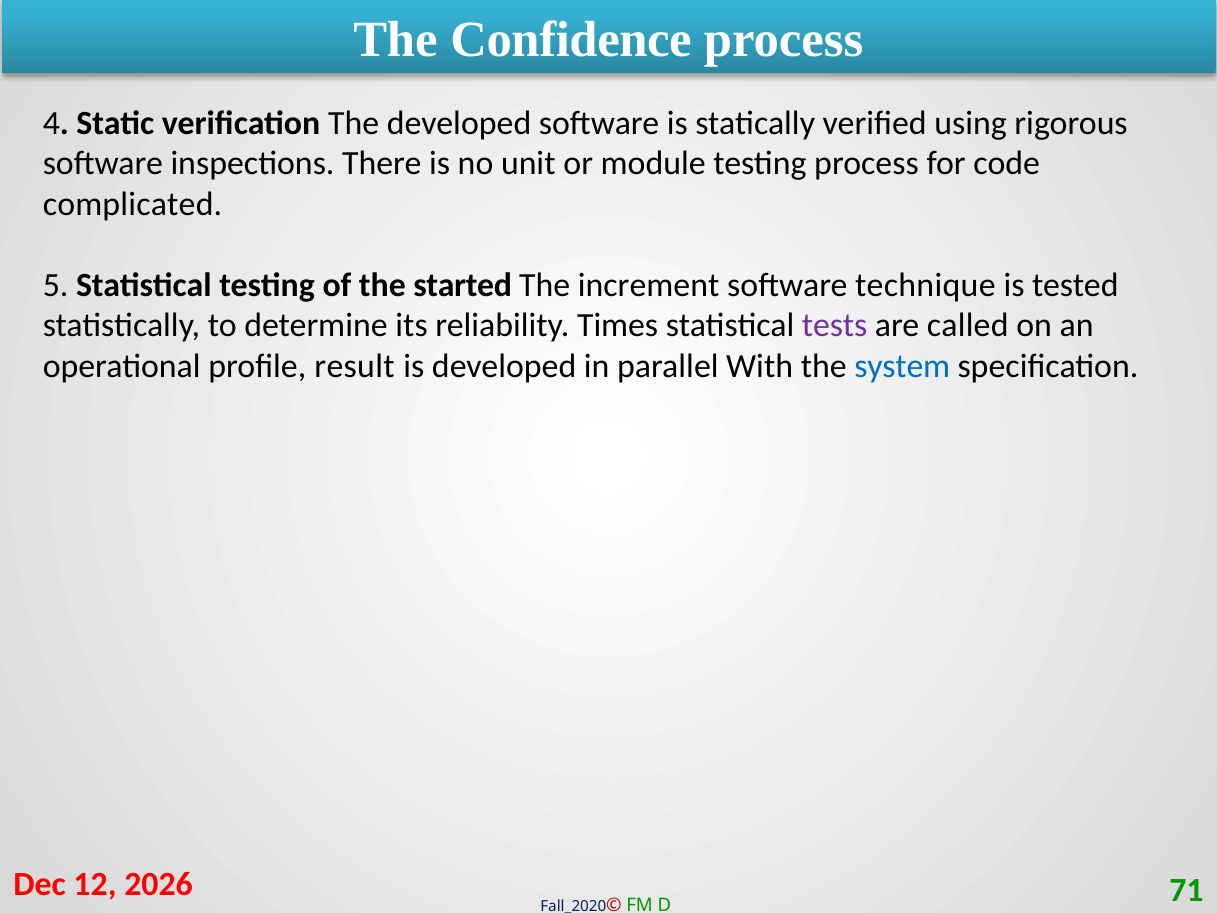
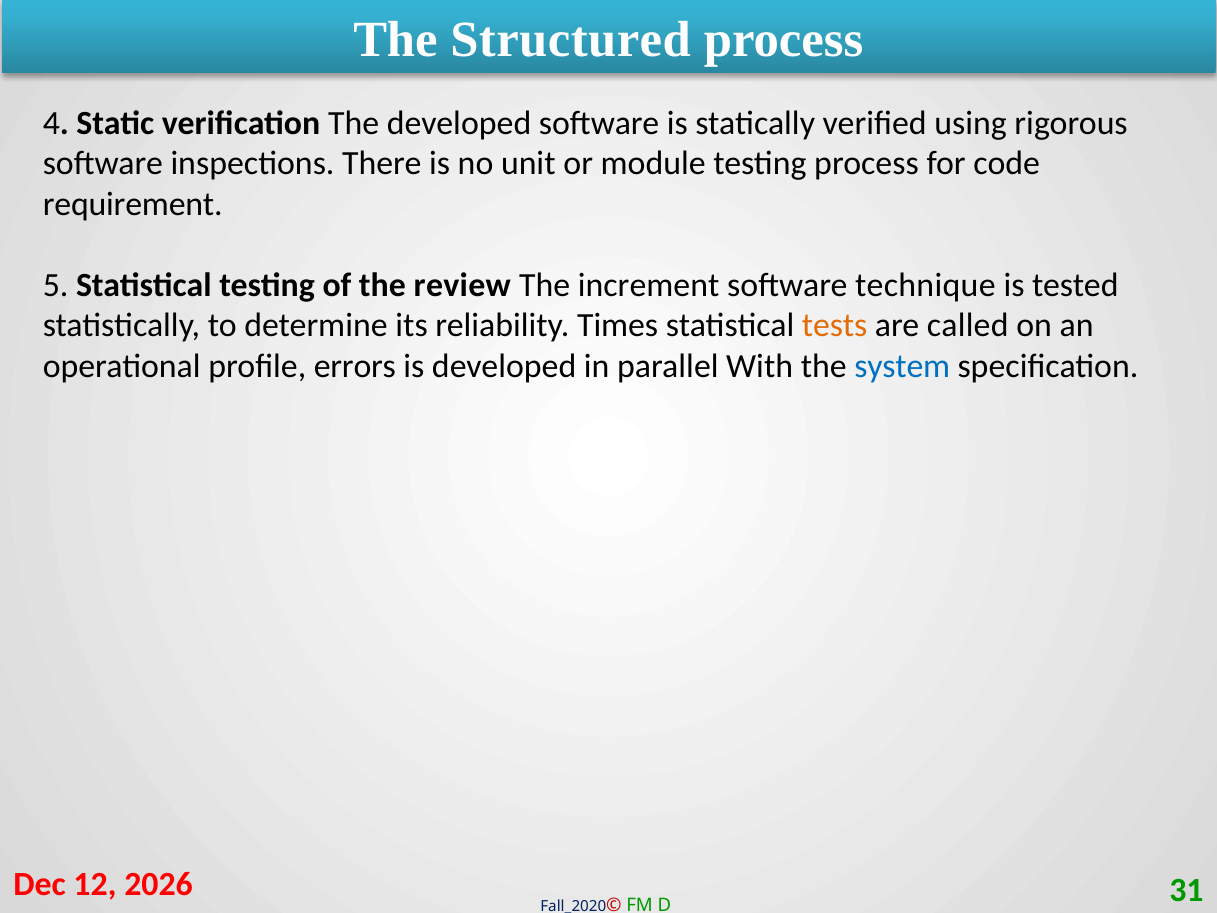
Confidence: Confidence -> Structured
complicated: complicated -> requirement
started: started -> review
tests colour: purple -> orange
result: result -> errors
71: 71 -> 31
